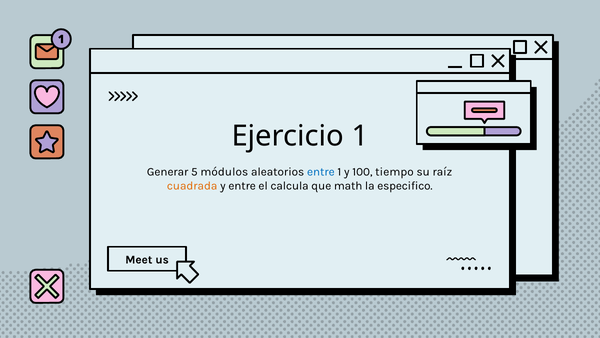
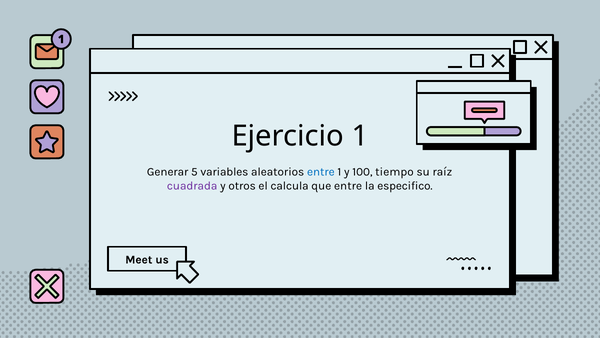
módulos: módulos -> variables
cuadrada colour: orange -> purple
y entre: entre -> otros
que math: math -> entre
